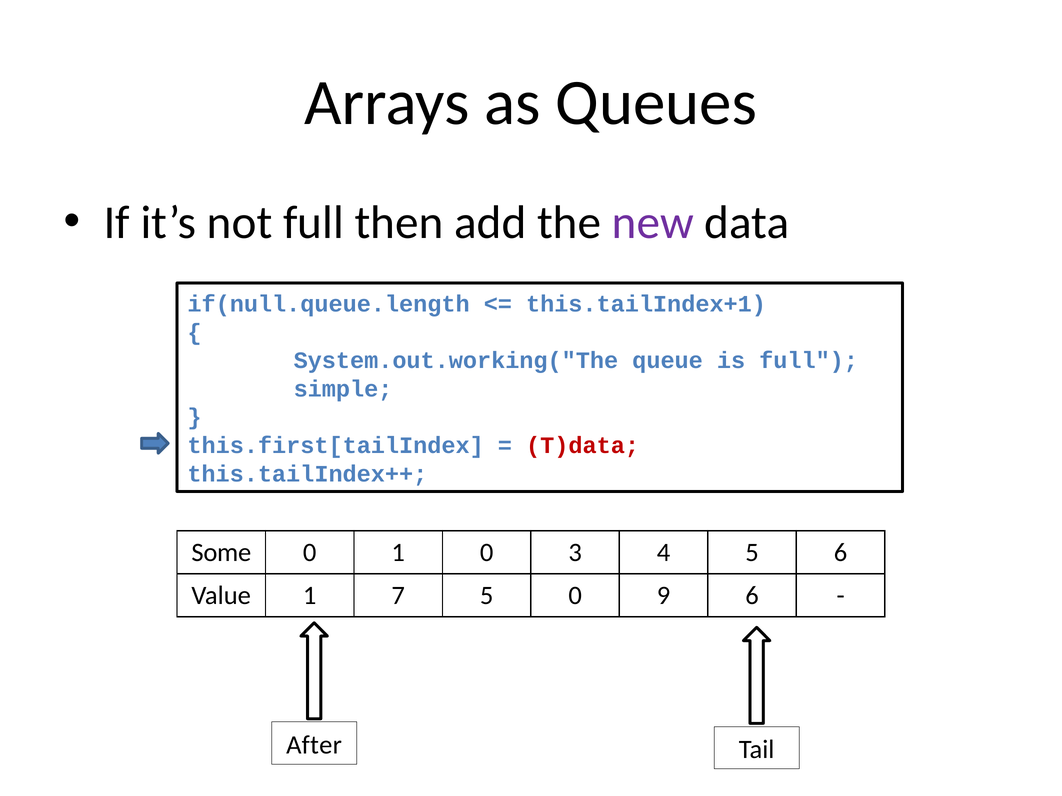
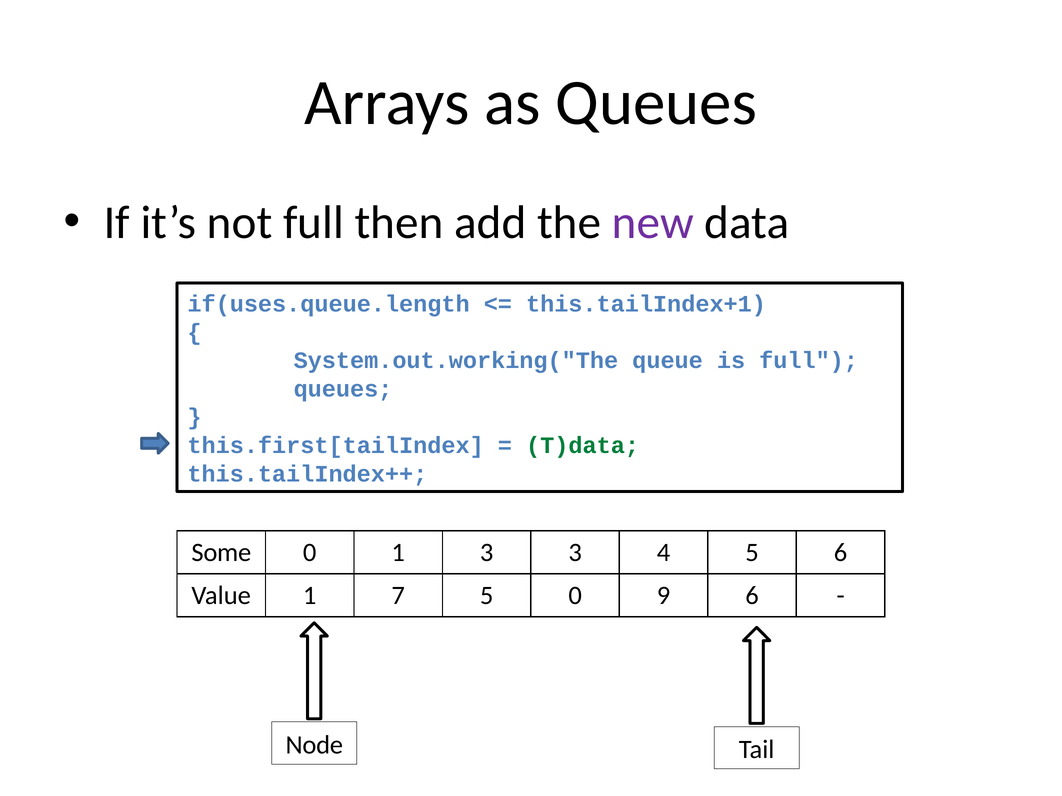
if(null.queue.length: if(null.queue.length -> if(uses.queue.length
simple at (343, 389): simple -> queues
T)data colour: red -> green
1 0: 0 -> 3
After: After -> Node
